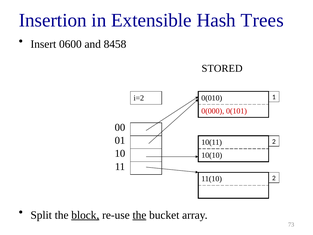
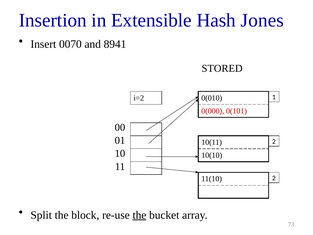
Trees: Trees -> Jones
0600: 0600 -> 0070
8458: 8458 -> 8941
block underline: present -> none
